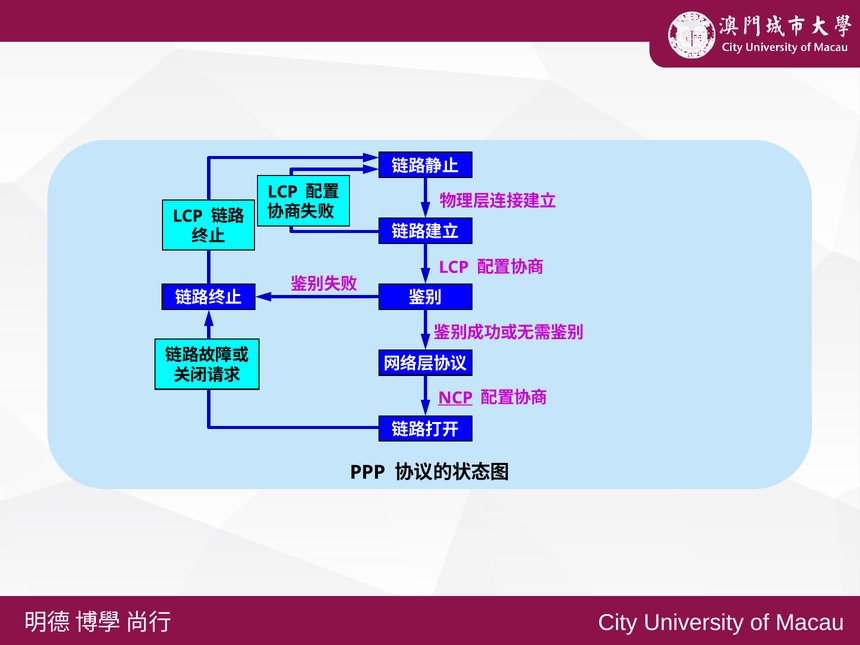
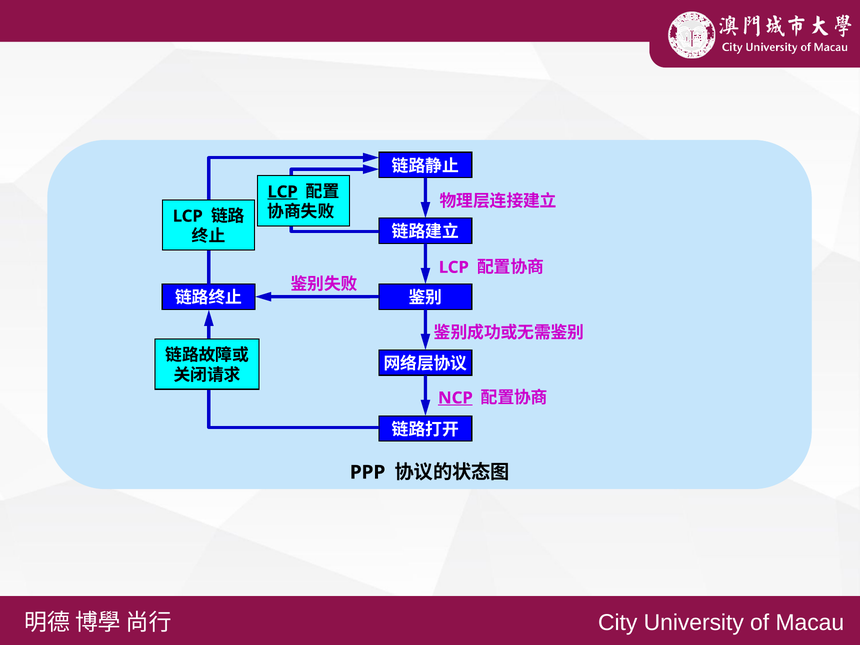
LCP at (283, 192) underline: none -> present
